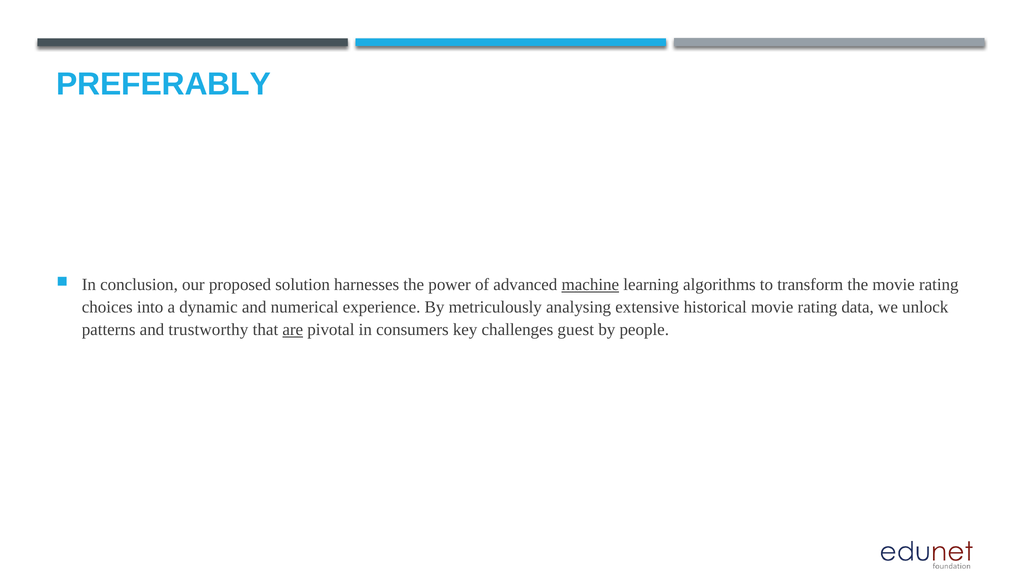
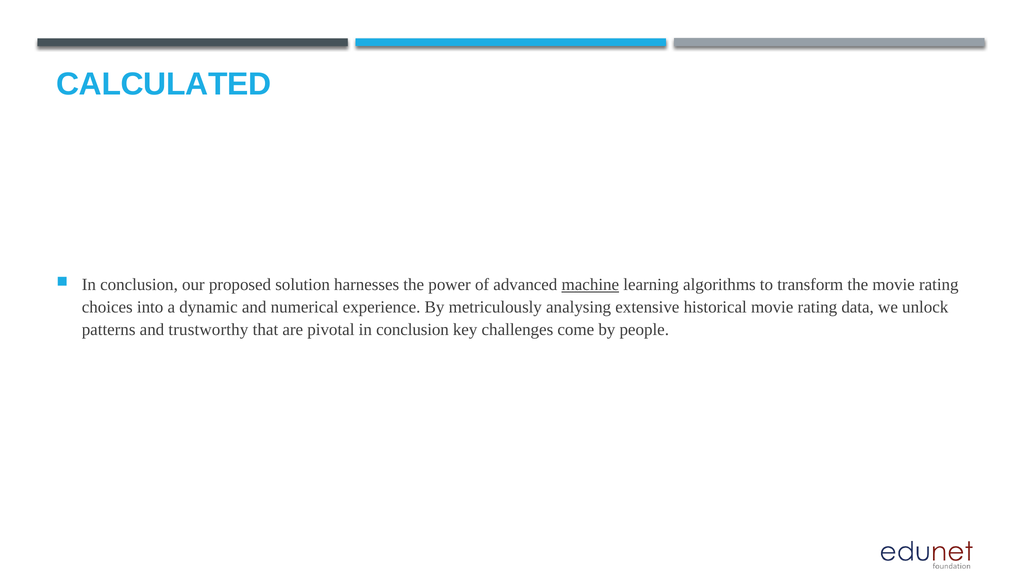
PREFERABLY: PREFERABLY -> CALCULATED
are underline: present -> none
pivotal in consumers: consumers -> conclusion
guest: guest -> come
